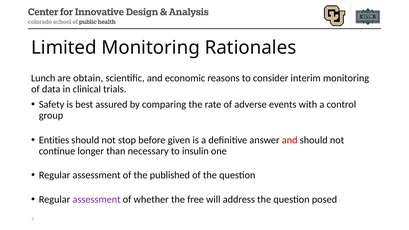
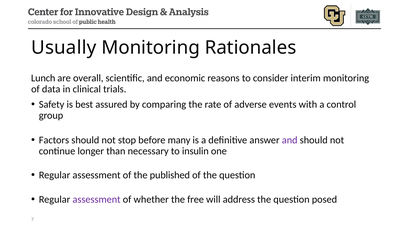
Limited: Limited -> Usually
obtain: obtain -> overall
Entities: Entities -> Factors
given: given -> many
and at (290, 140) colour: red -> purple
